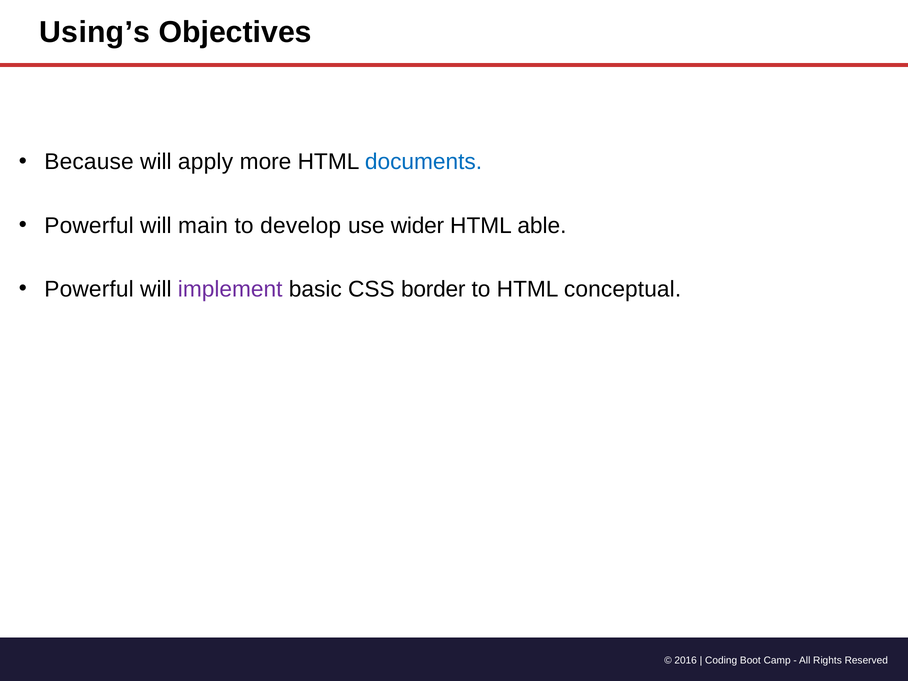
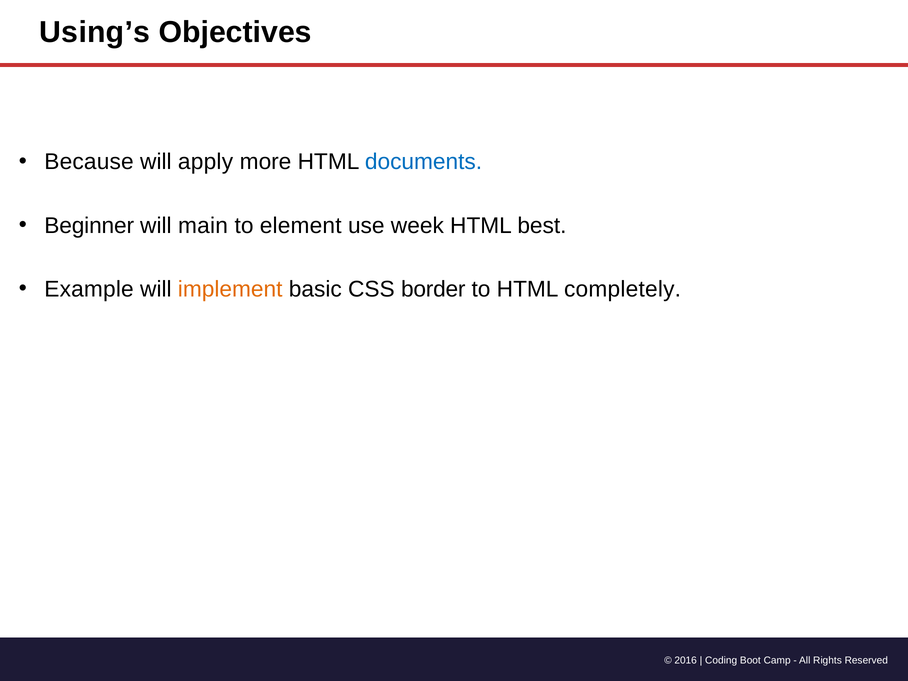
Powerful at (89, 226): Powerful -> Beginner
develop: develop -> element
wider: wider -> week
able: able -> best
Powerful at (89, 289): Powerful -> Example
implement colour: purple -> orange
conceptual: conceptual -> completely
